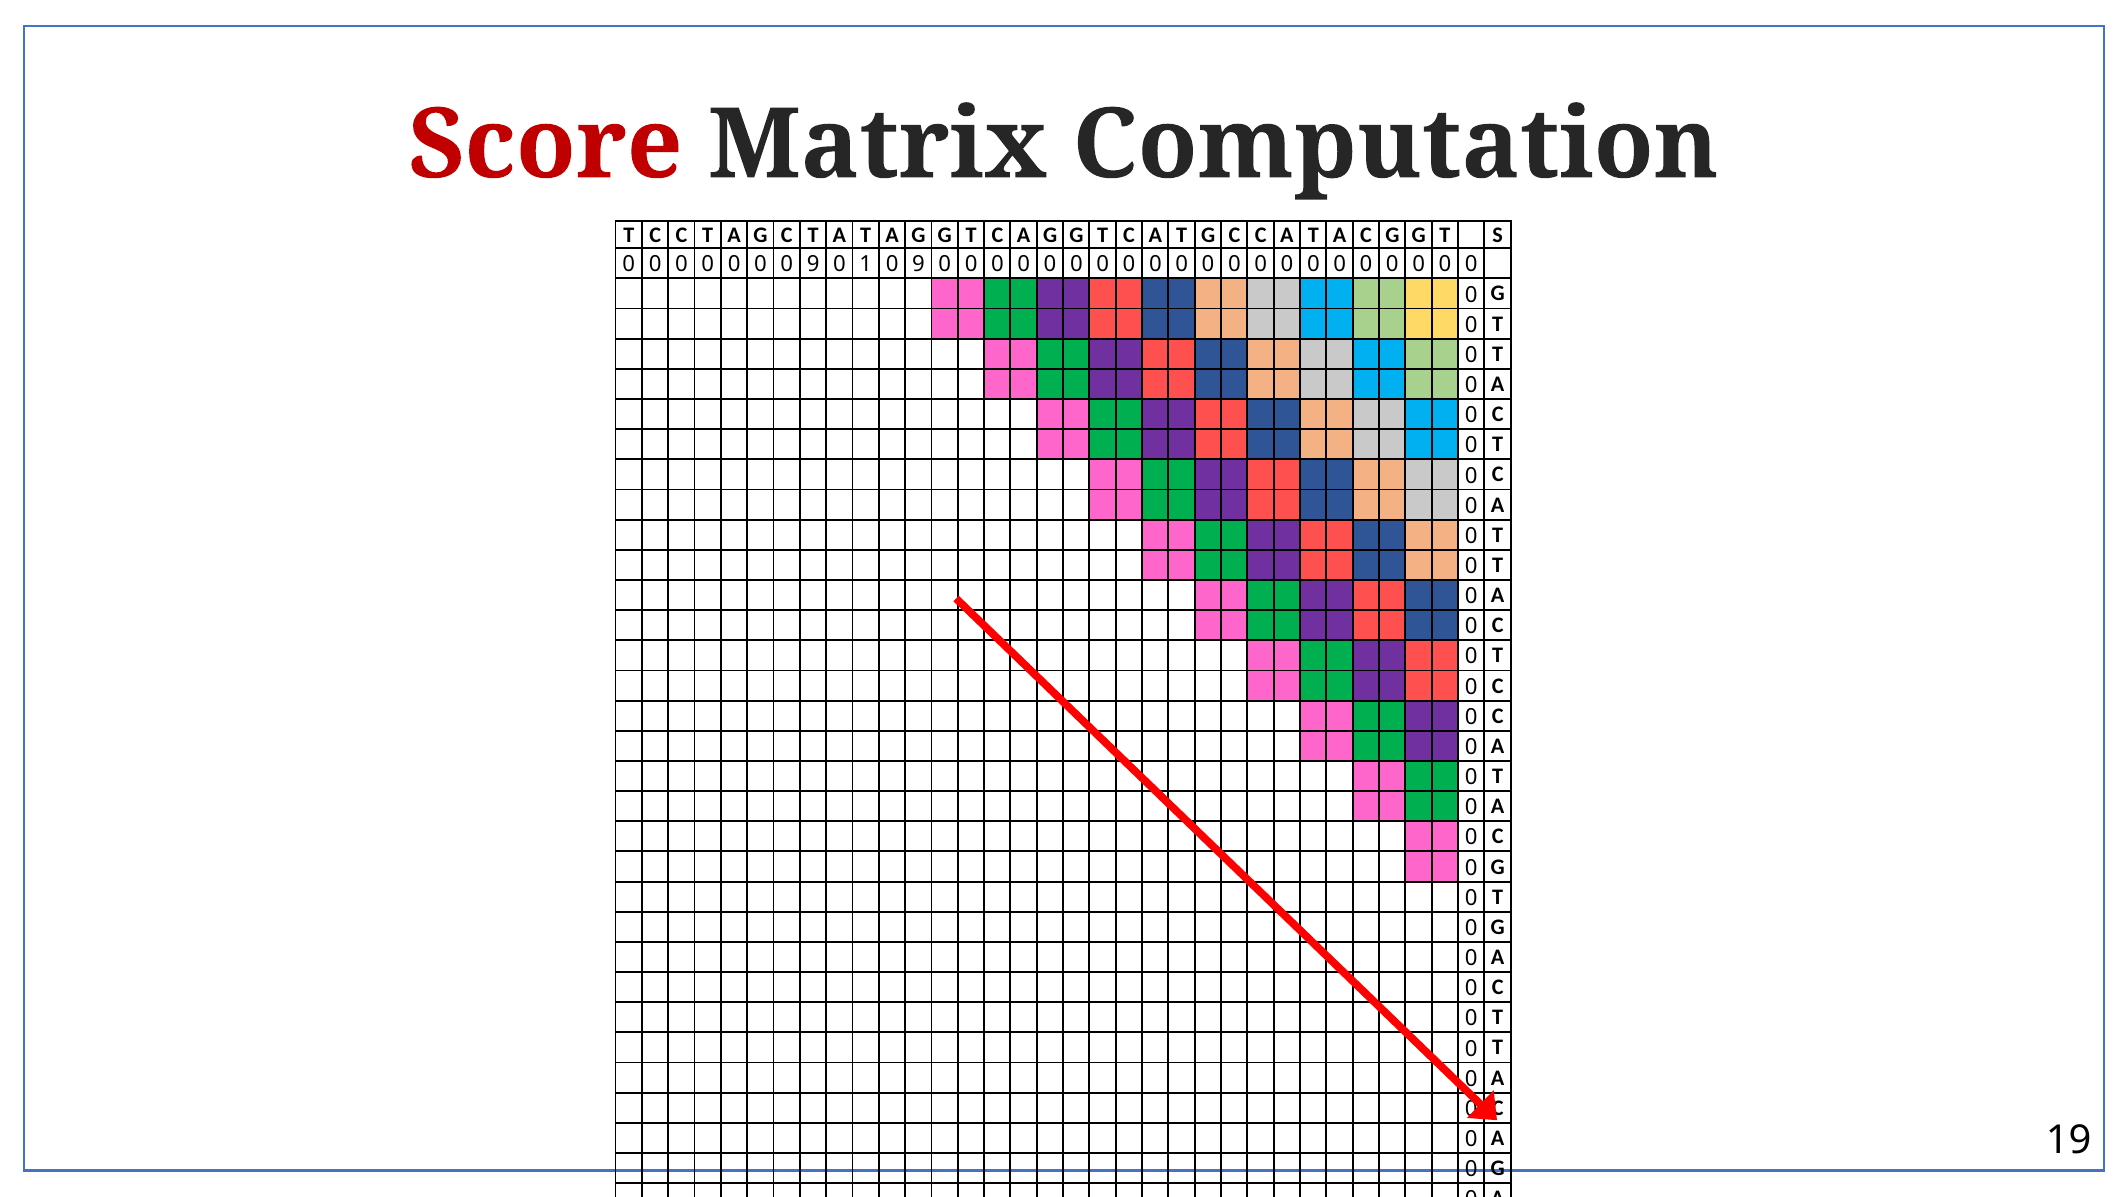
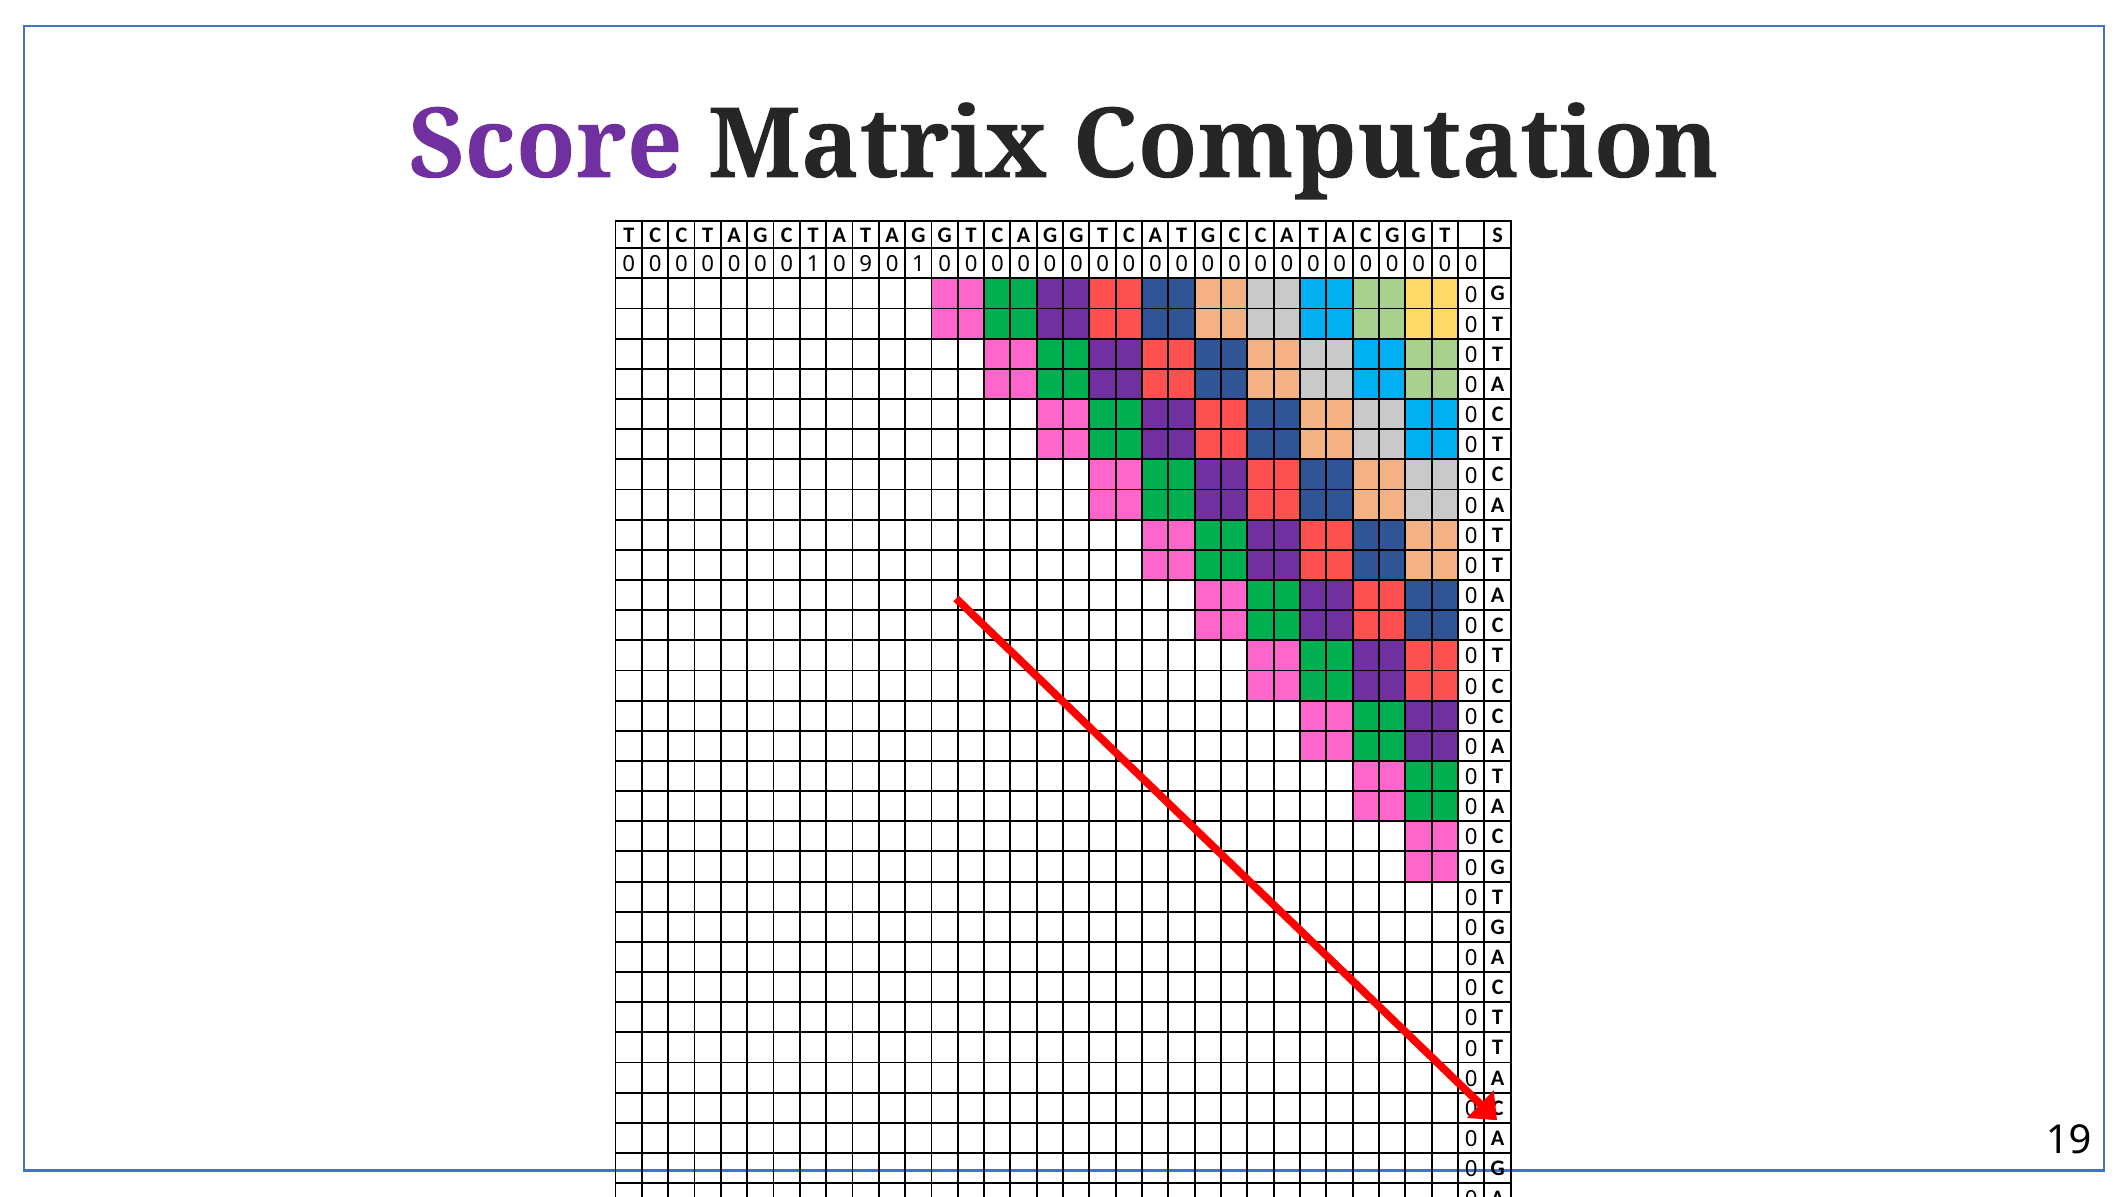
Score colour: red -> purple
0 0 9: 9 -> 1
1: 1 -> 9
9 at (918, 265): 9 -> 1
